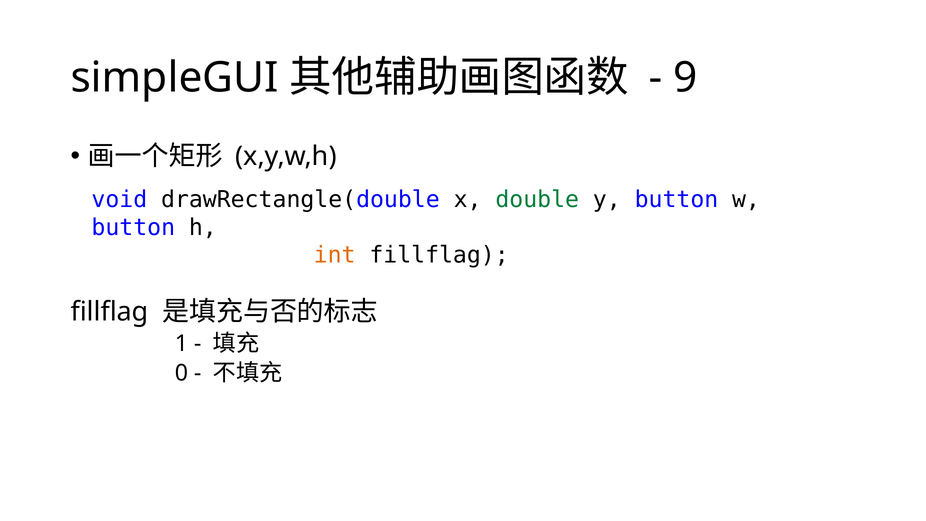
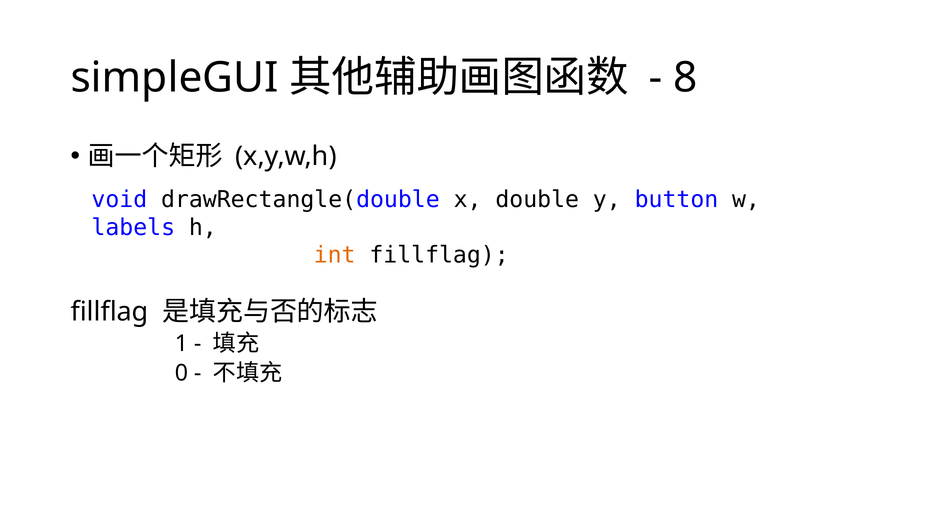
9: 9 -> 8
double colour: green -> black
button at (133, 227): button -> labels
